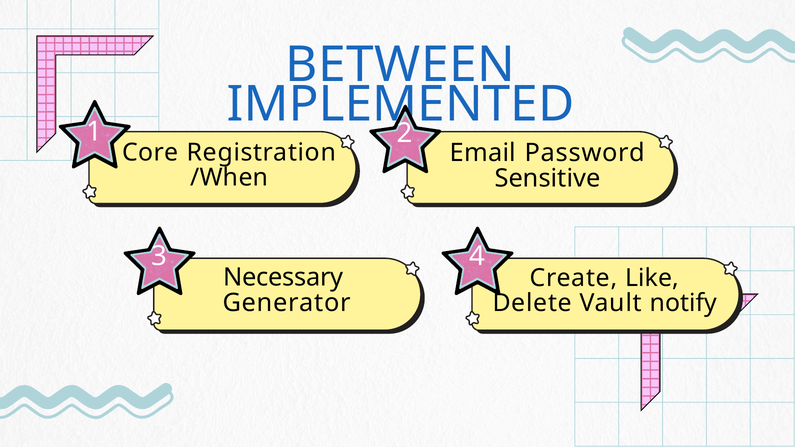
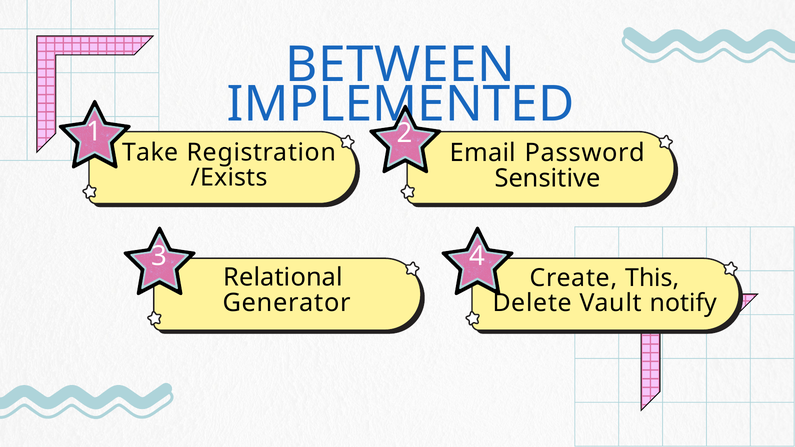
Core: Core -> Take
/When: /When -> /Exists
Necessary: Necessary -> Relational
Like: Like -> This
